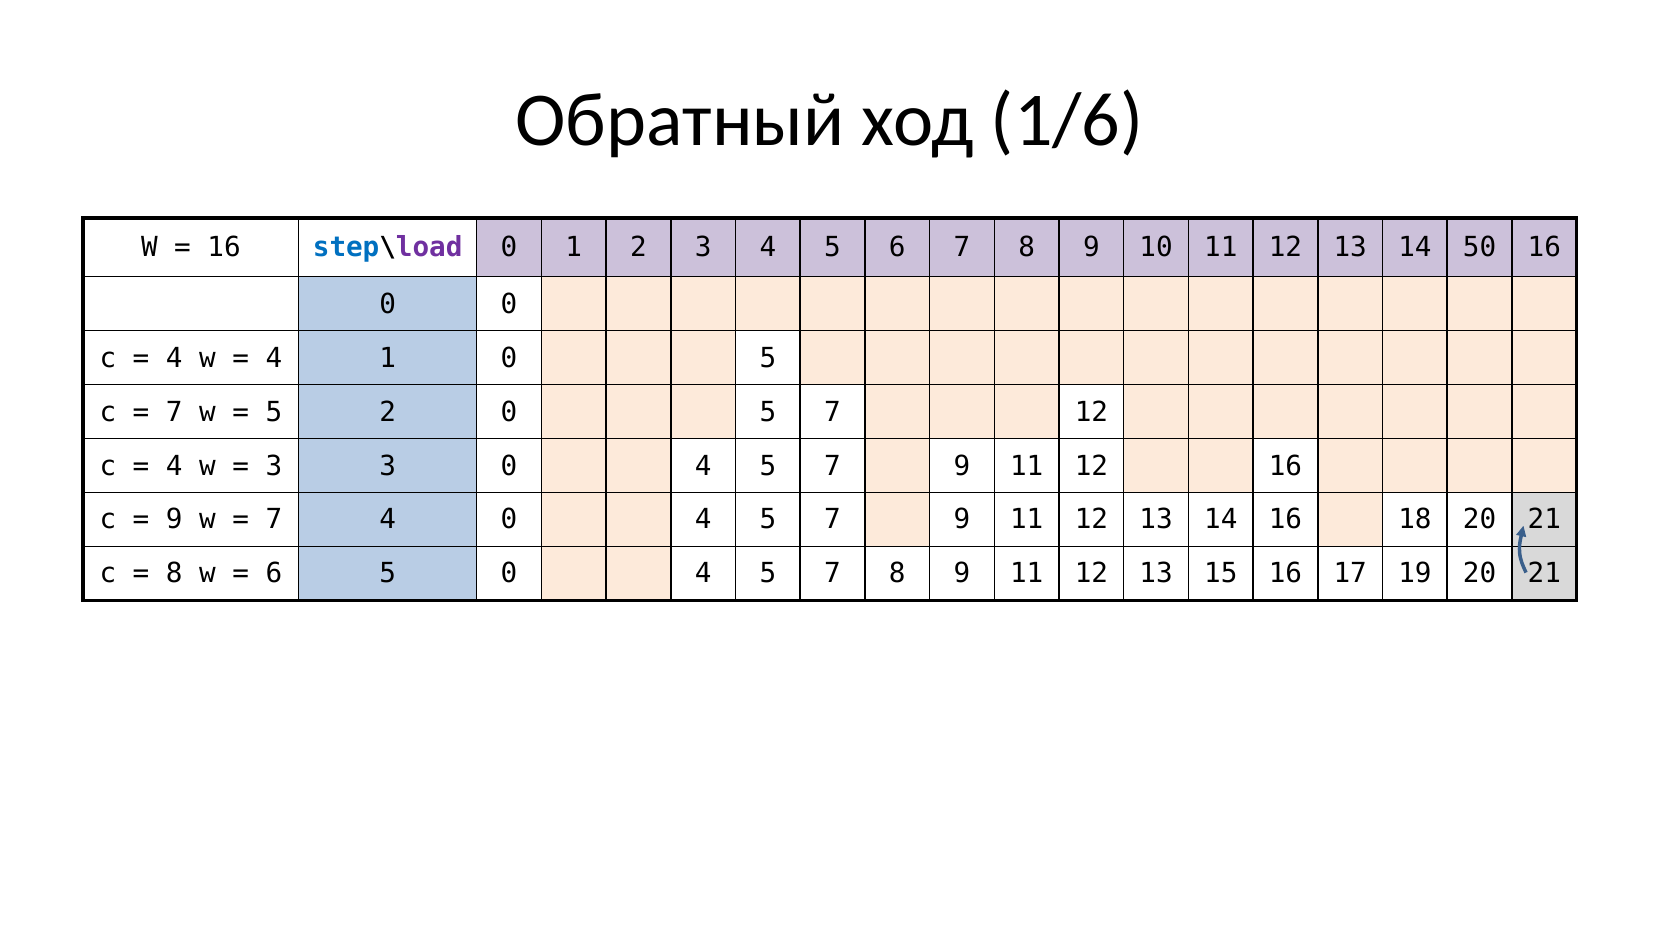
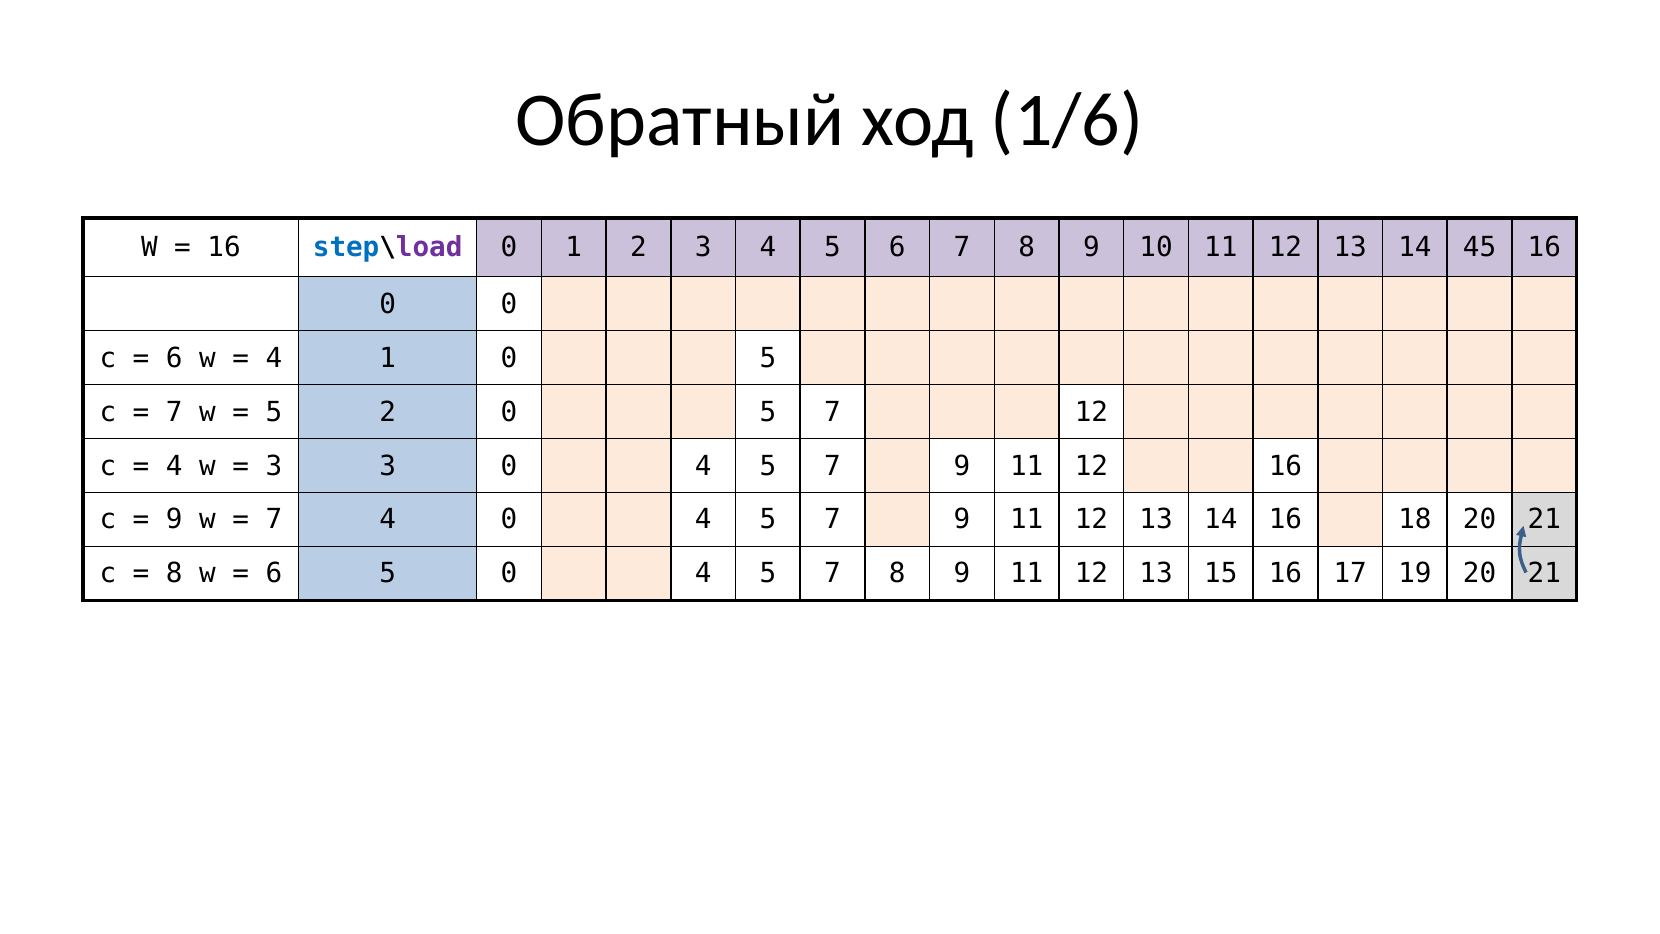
50: 50 -> 45
4 at (174, 358): 4 -> 6
